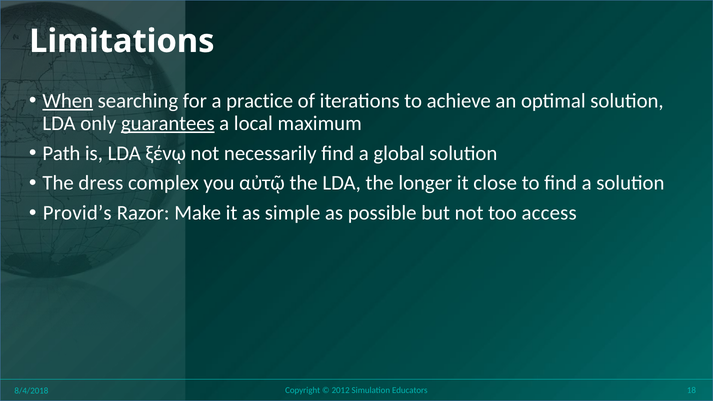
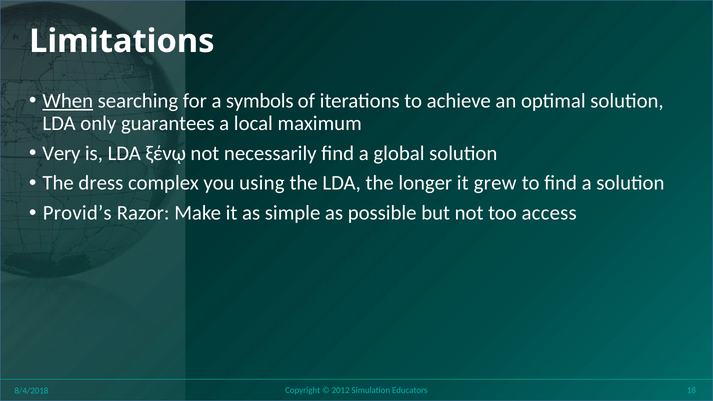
practice: practice -> symbols
guarantees underline: present -> none
Path: Path -> Very
αὐτῷ: αὐτῷ -> using
close: close -> grew
